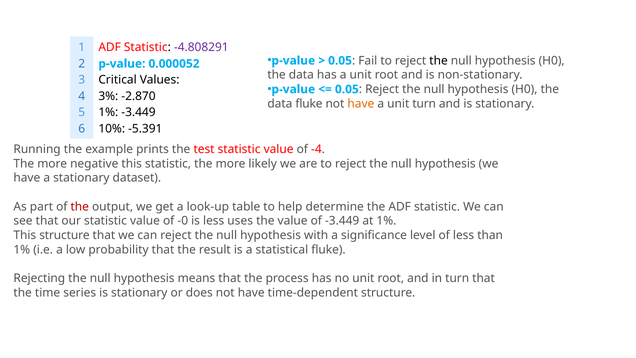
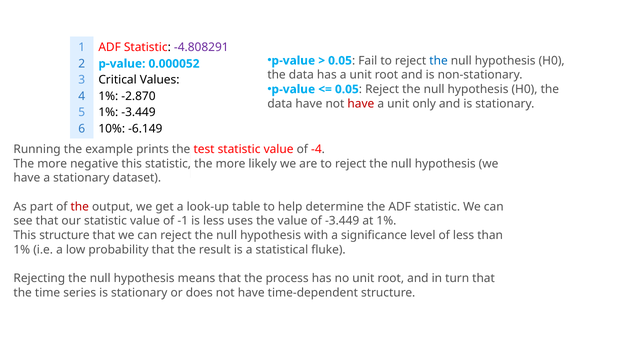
the at (439, 61) colour: black -> blue
3% at (108, 96): 3% -> 1%
data fluke: fluke -> have
have at (361, 104) colour: orange -> red
unit turn: turn -> only
-5.391: -5.391 -> -6.149
-0: -0 -> -1
